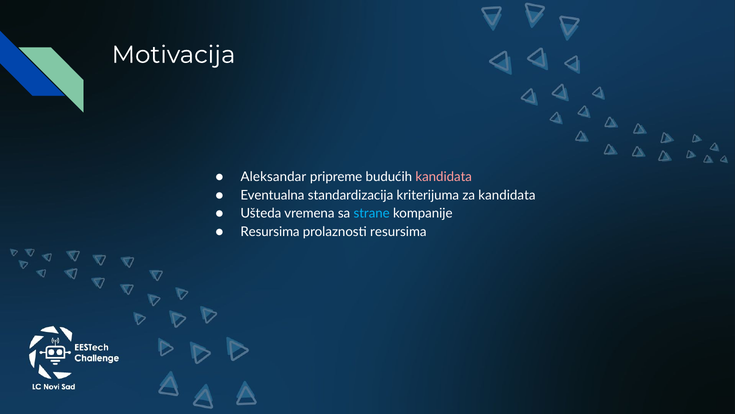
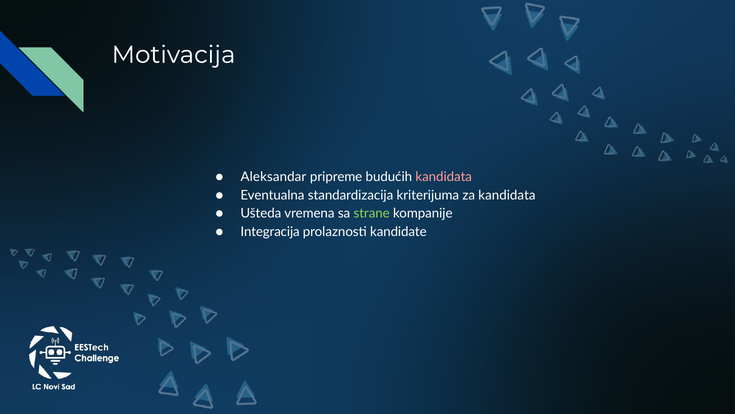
strane colour: light blue -> light green
Resursima at (270, 232): Resursima -> Integracija
prolaznosti resursima: resursima -> kandidate
